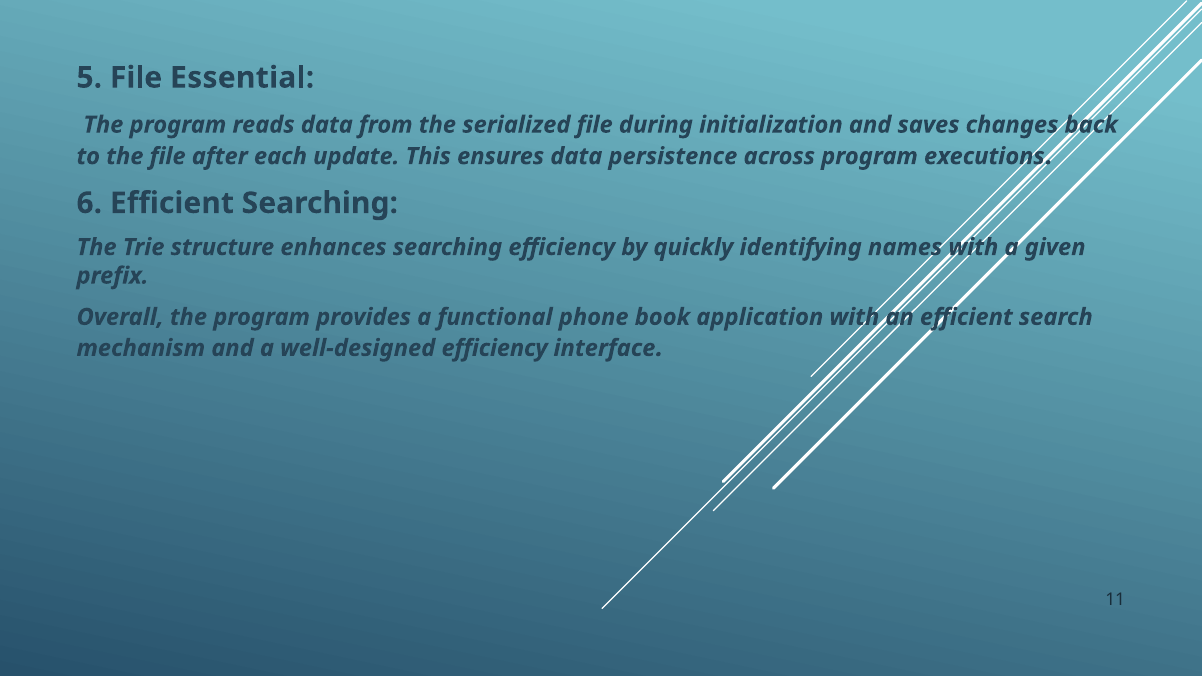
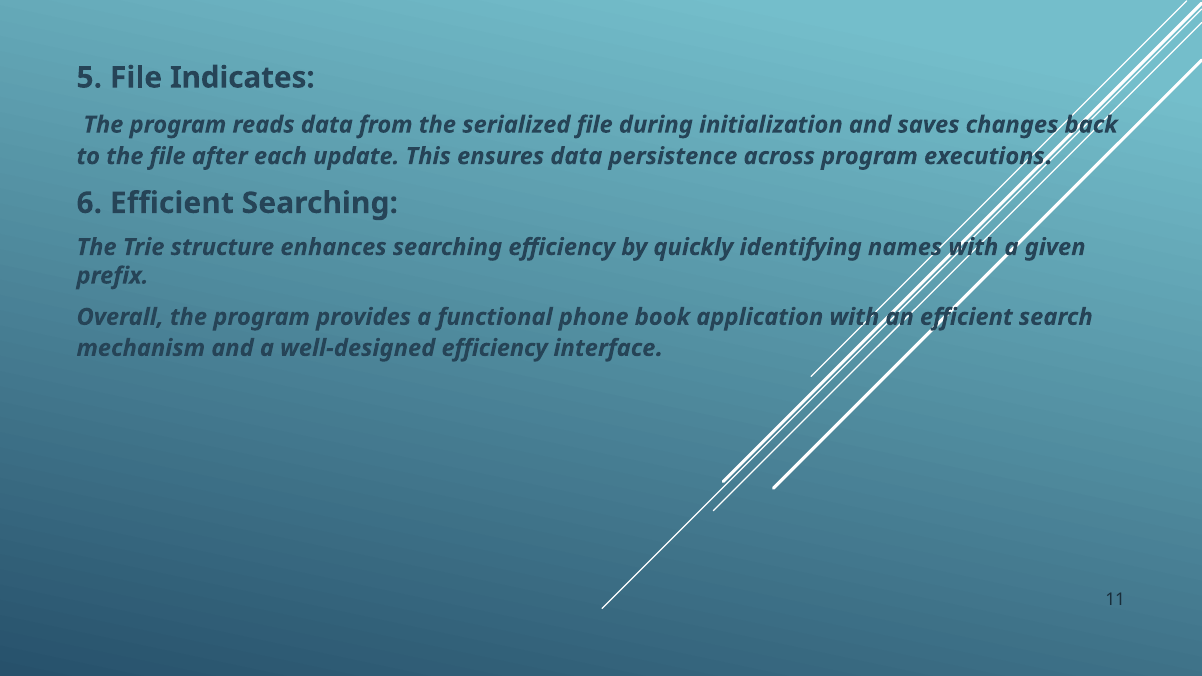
Essential: Essential -> Indicates
